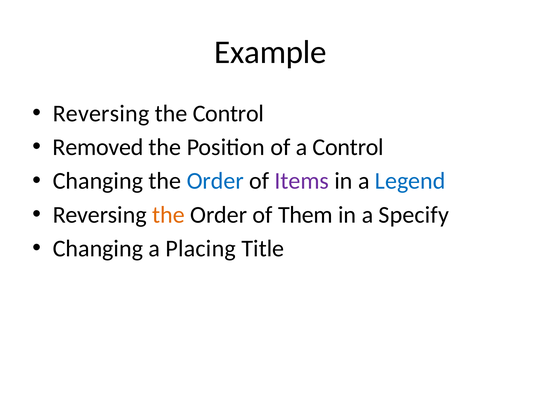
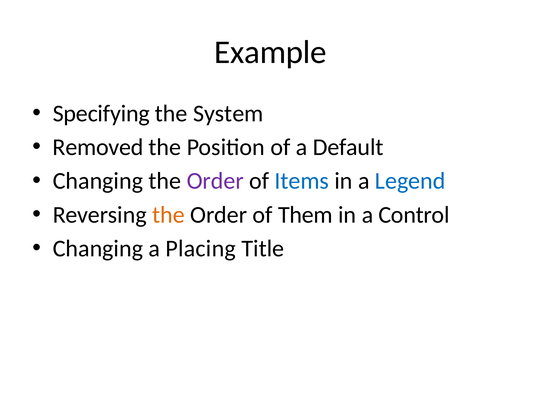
Reversing at (101, 114): Reversing -> Specifying
the Control: Control -> System
a Control: Control -> Default
Order at (215, 181) colour: blue -> purple
Items colour: purple -> blue
Specify: Specify -> Control
